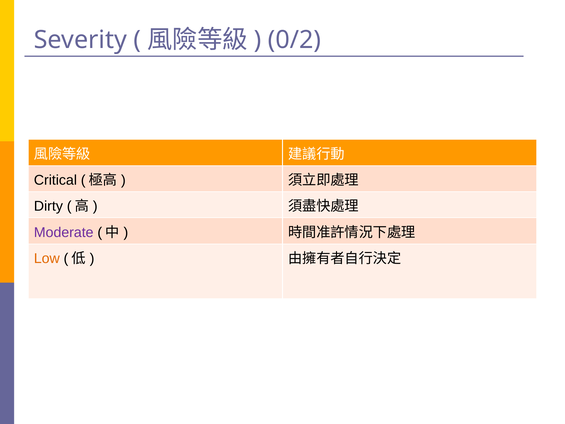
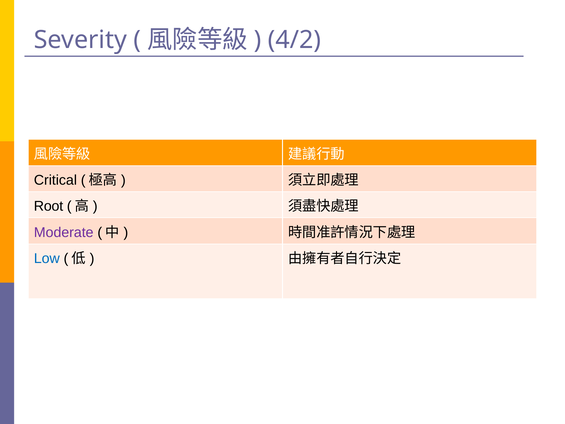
0/2: 0/2 -> 4/2
Dirty: Dirty -> Root
Low colour: orange -> blue
